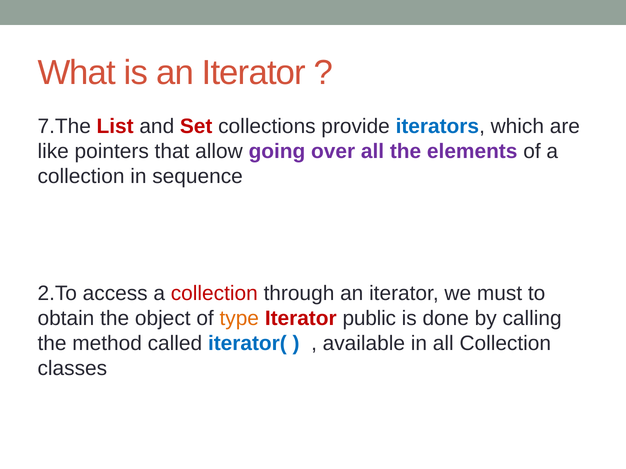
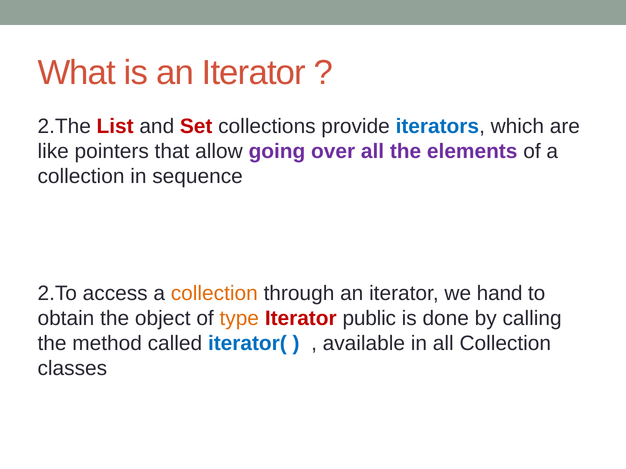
7.The: 7.The -> 2.The
collection at (214, 294) colour: red -> orange
must: must -> hand
